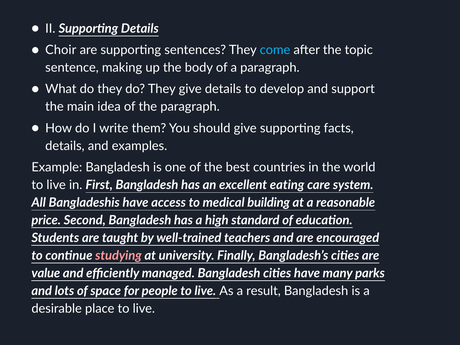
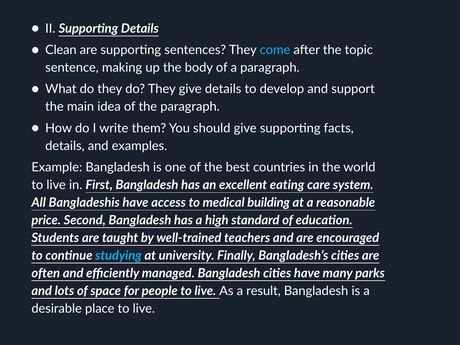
Choir: Choir -> Clean
studying colour: pink -> light blue
value: value -> often
